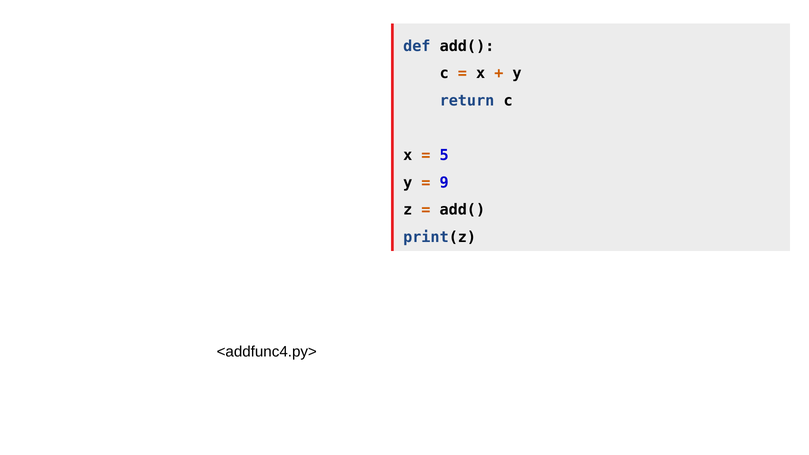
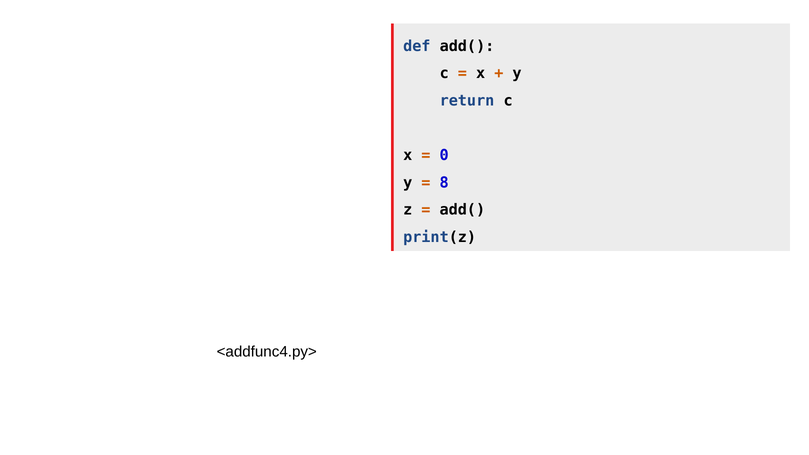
5: 5 -> 0
9: 9 -> 8
